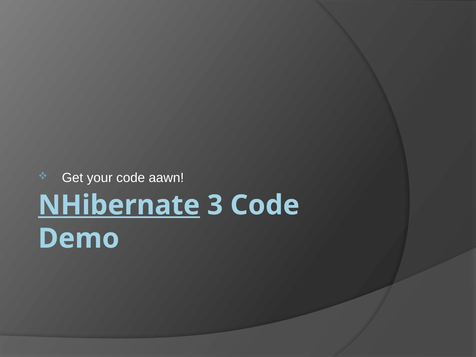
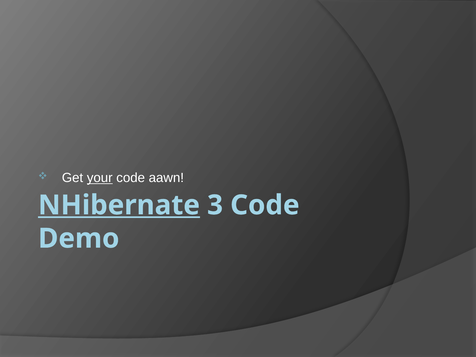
your underline: none -> present
